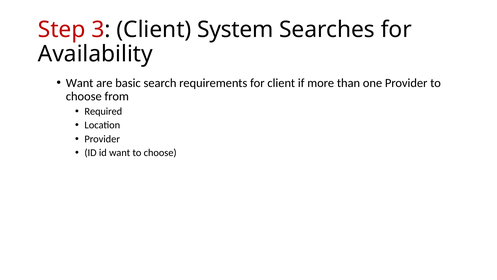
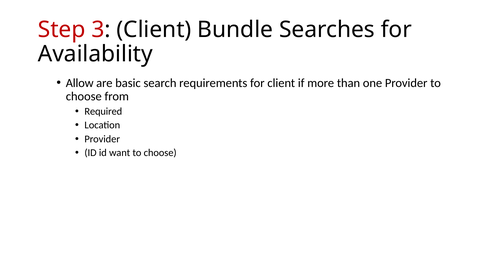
System: System -> Bundle
Want at (80, 83): Want -> Allow
